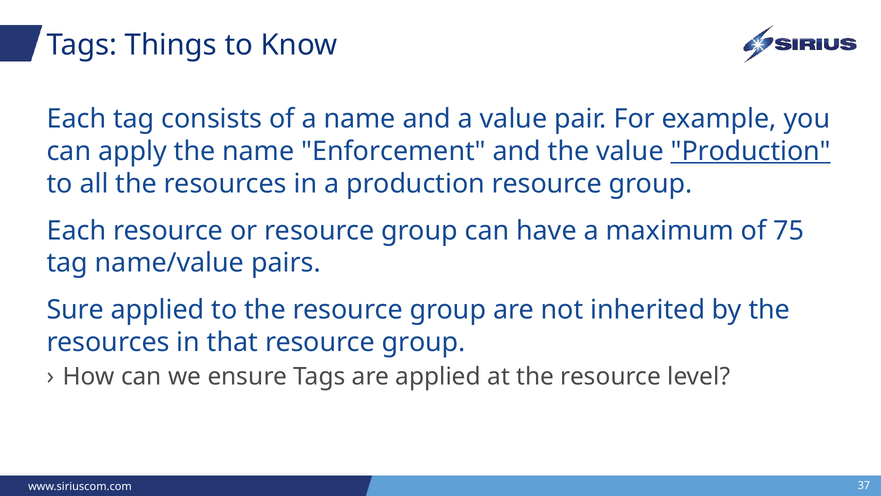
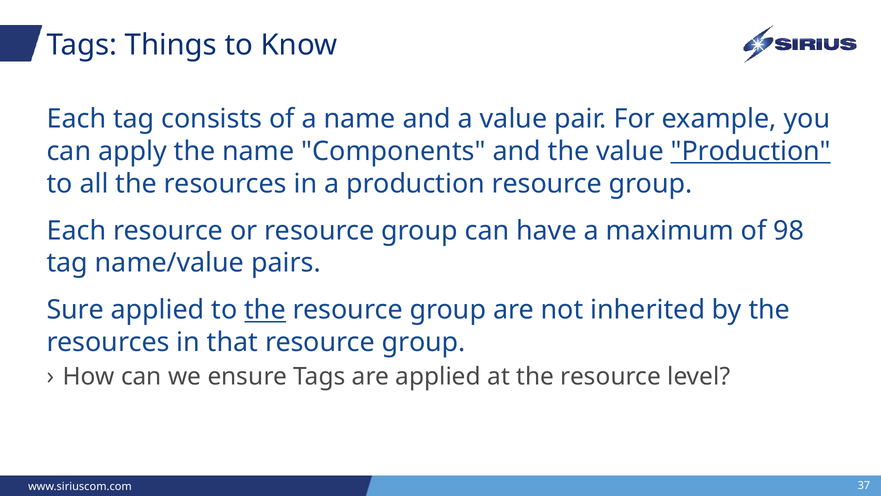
Enforcement: Enforcement -> Components
75: 75 -> 98
the at (265, 310) underline: none -> present
